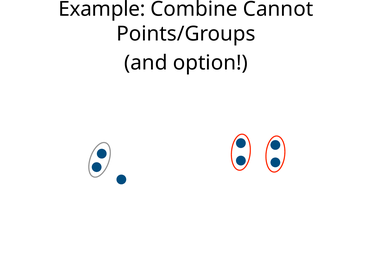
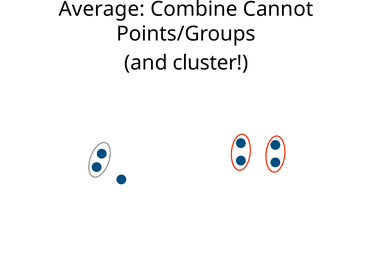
Example: Example -> Average
option: option -> cluster
